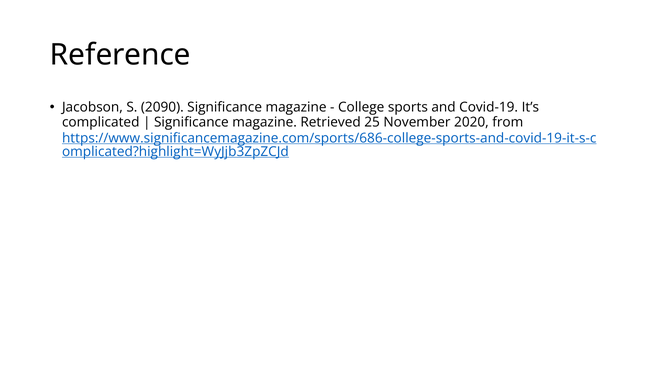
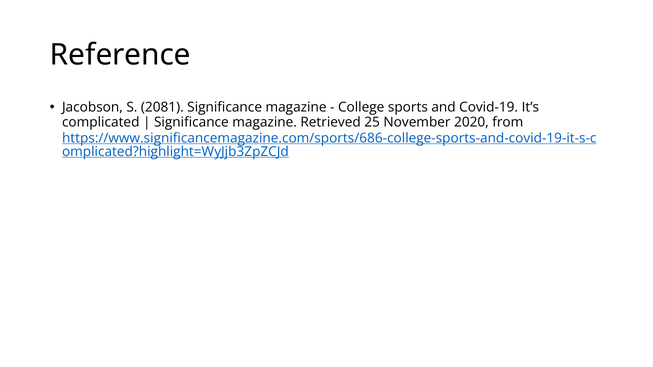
2090: 2090 -> 2081
